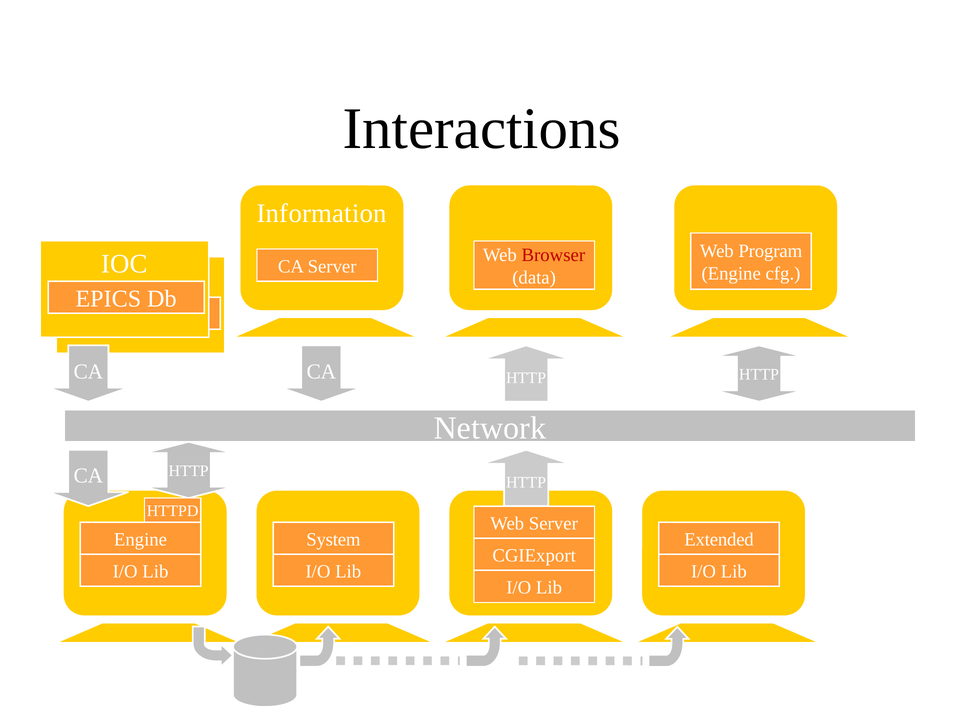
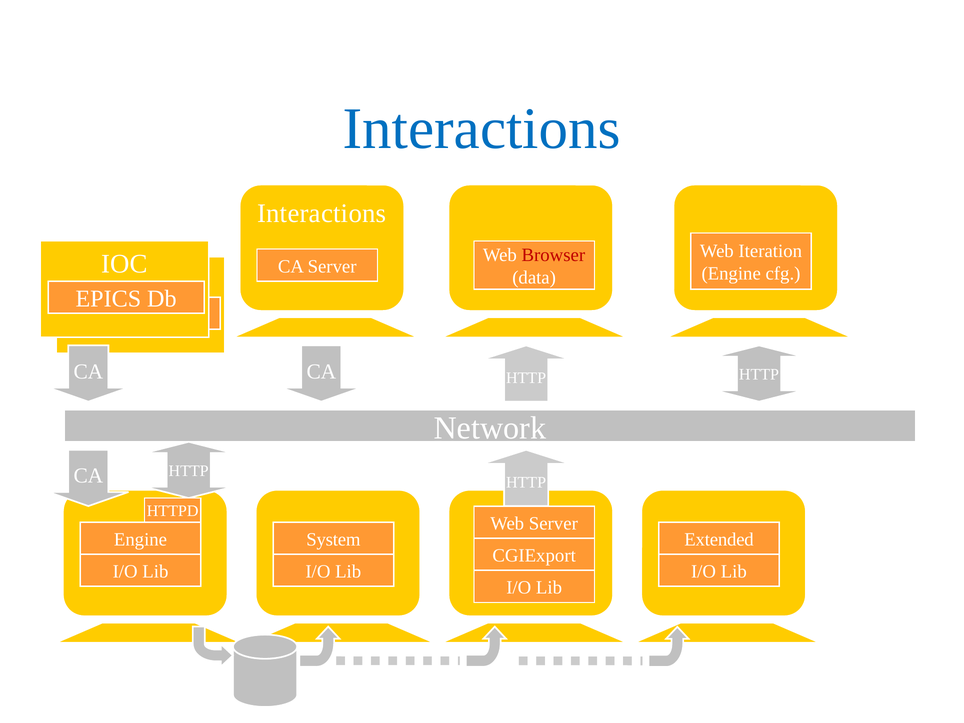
Interactions at (482, 129) colour: black -> blue
Information at (322, 214): Information -> Interactions
Program: Program -> Iteration
